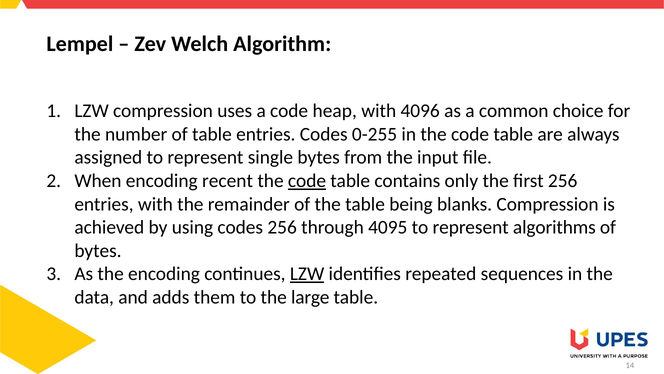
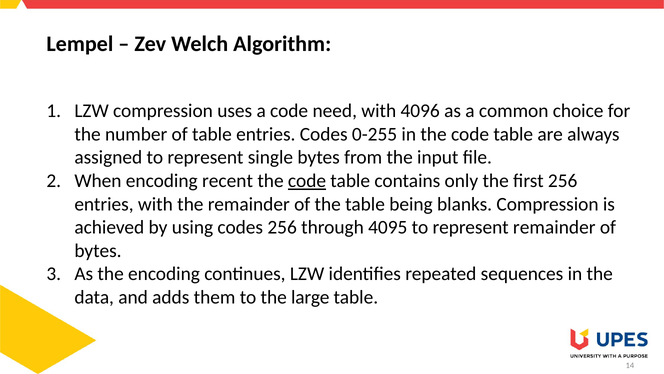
heap: heap -> need
represent algorithms: algorithms -> remainder
LZW at (307, 274) underline: present -> none
